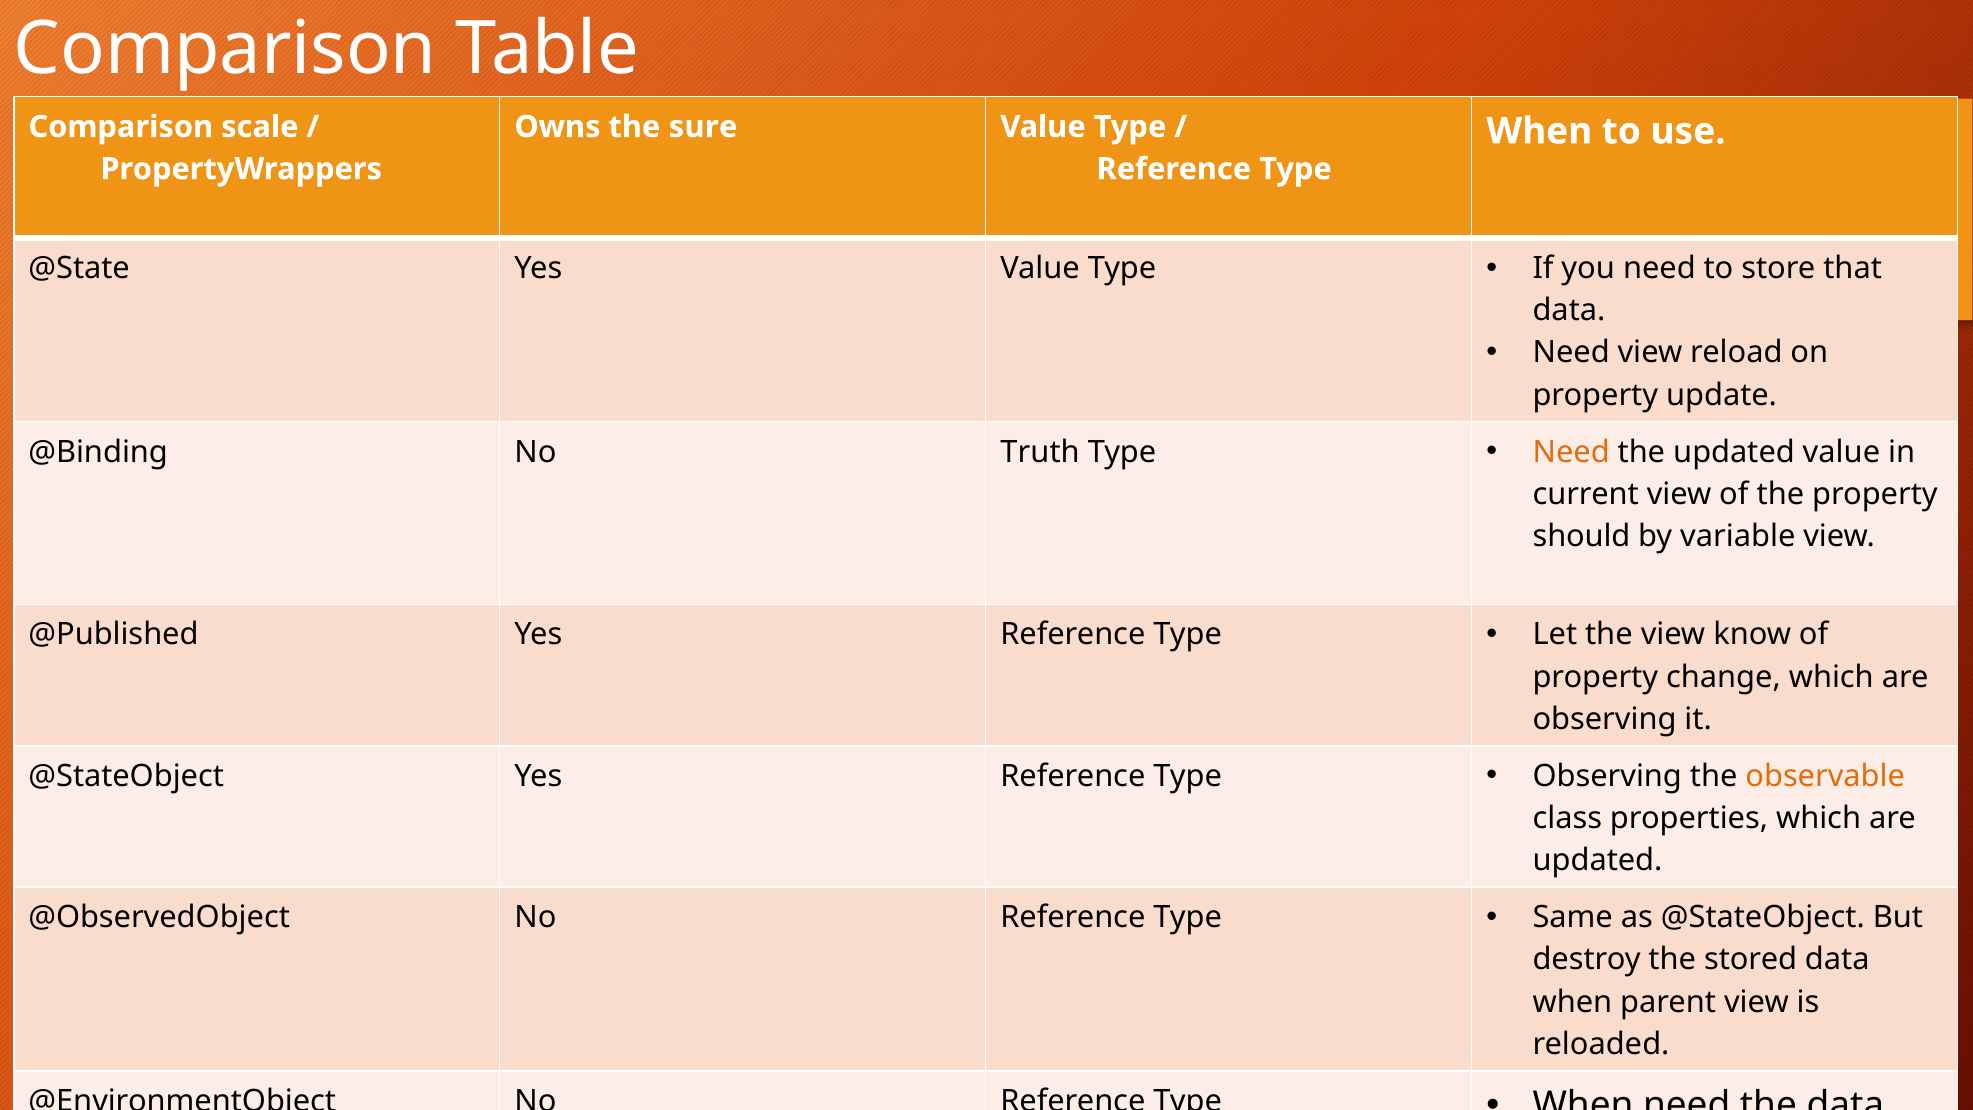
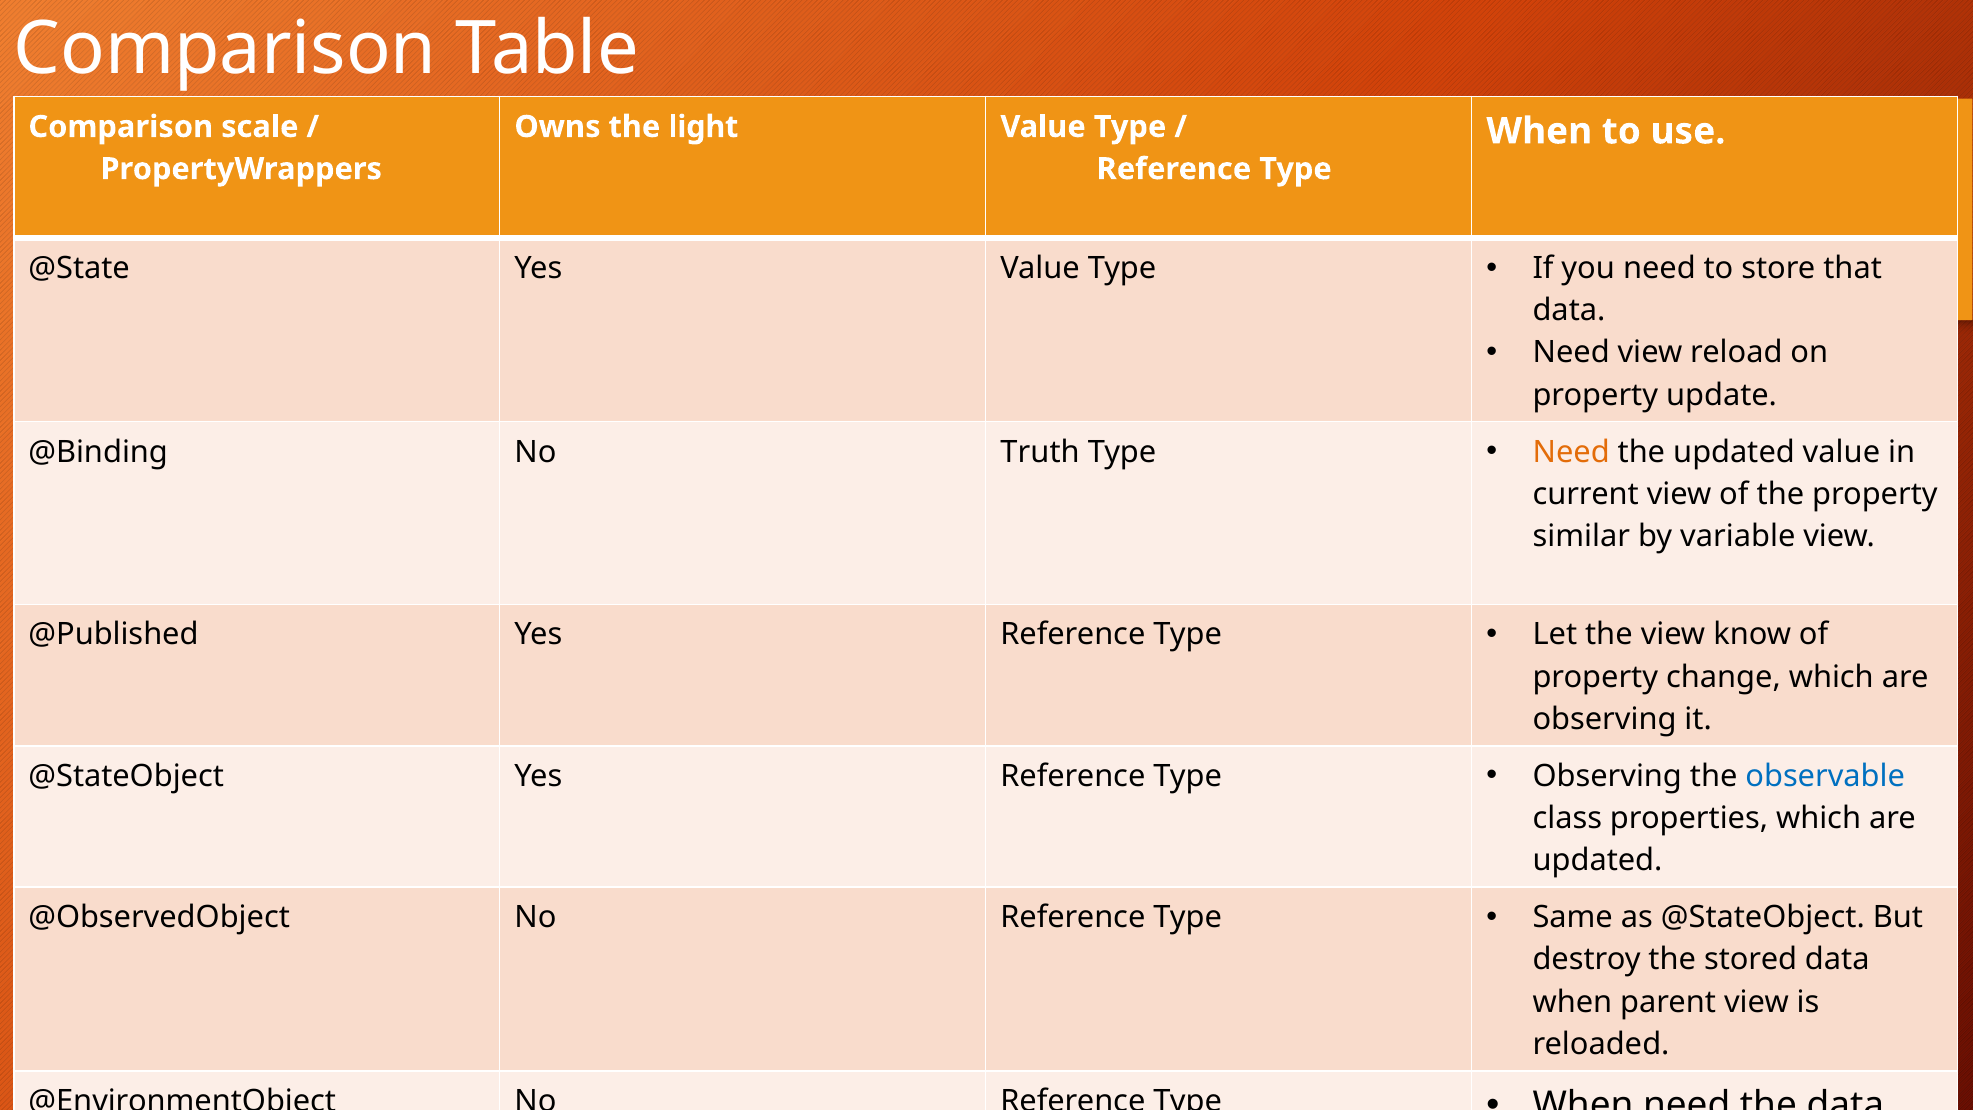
sure: sure -> light
should: should -> similar
observable colour: orange -> blue
